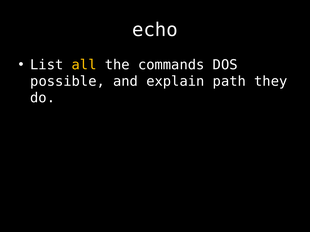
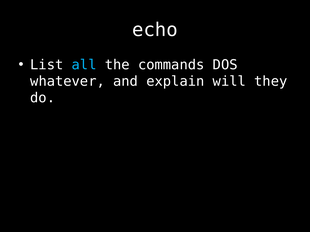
all colour: yellow -> light blue
possible: possible -> whatever
path: path -> will
